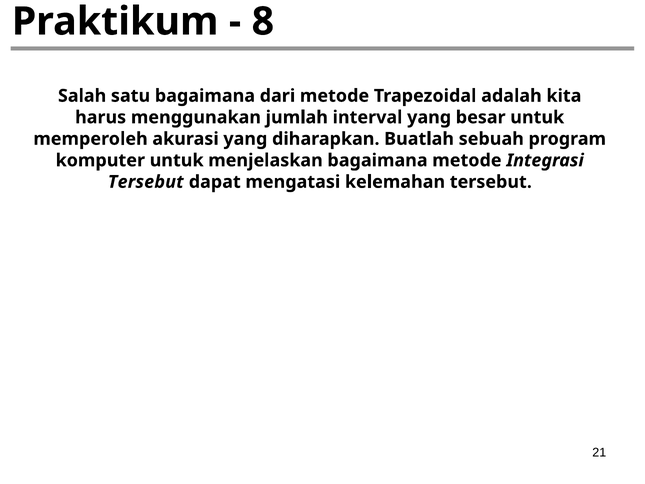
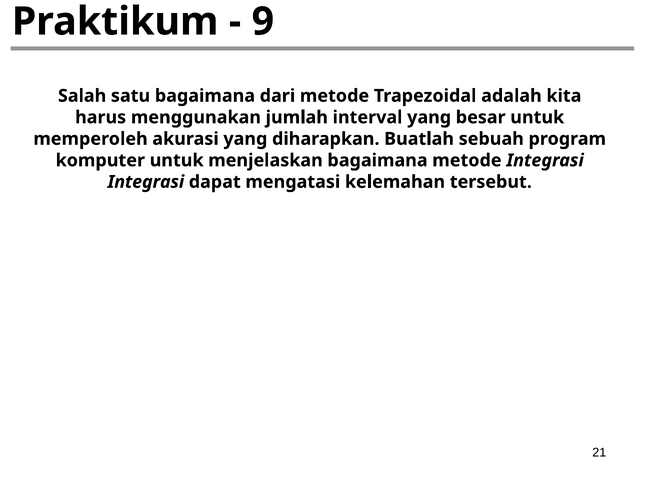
8: 8 -> 9
Tersebut at (146, 182): Tersebut -> Integrasi
